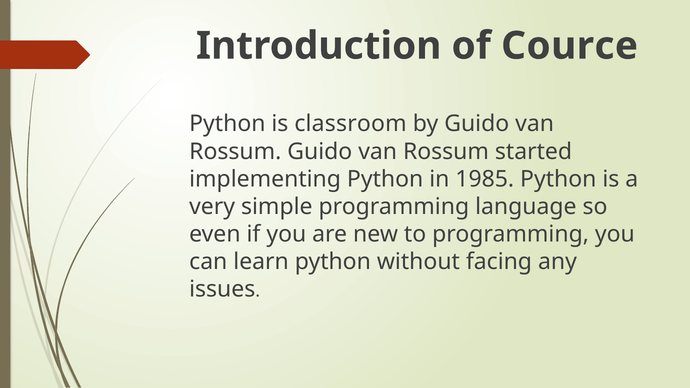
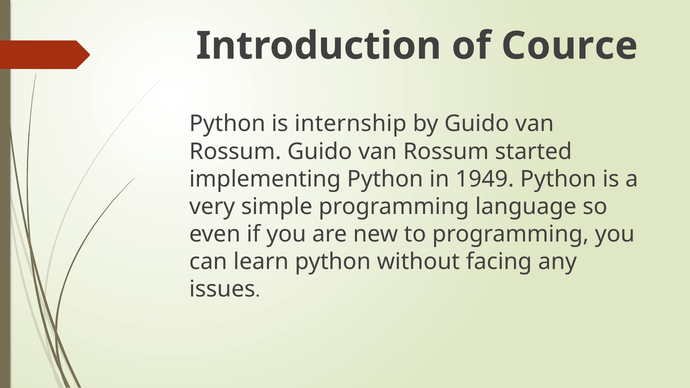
classroom: classroom -> internship
1985: 1985 -> 1949
